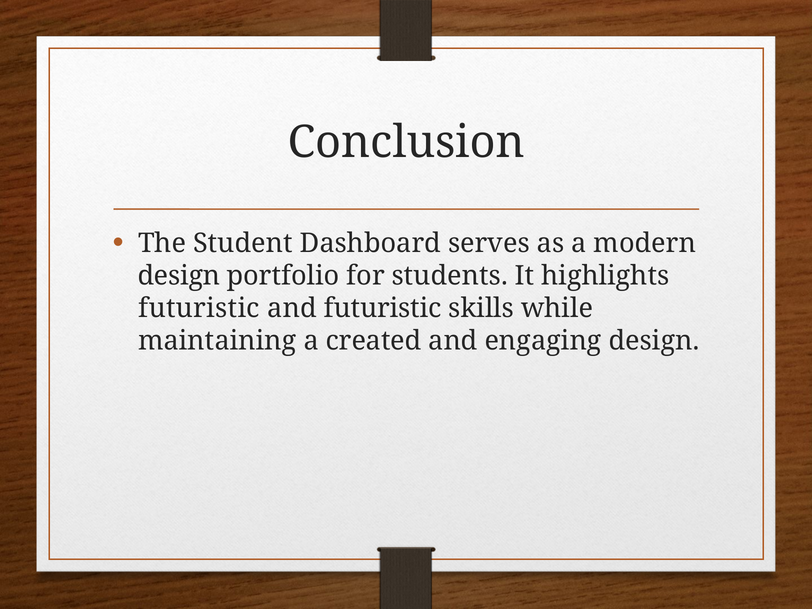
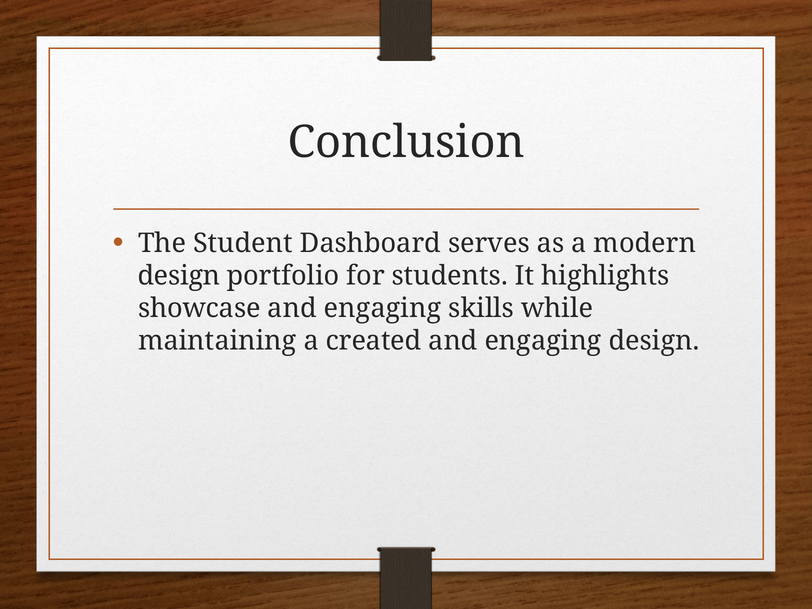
futuristic at (199, 308): futuristic -> showcase
futuristic at (383, 308): futuristic -> engaging
